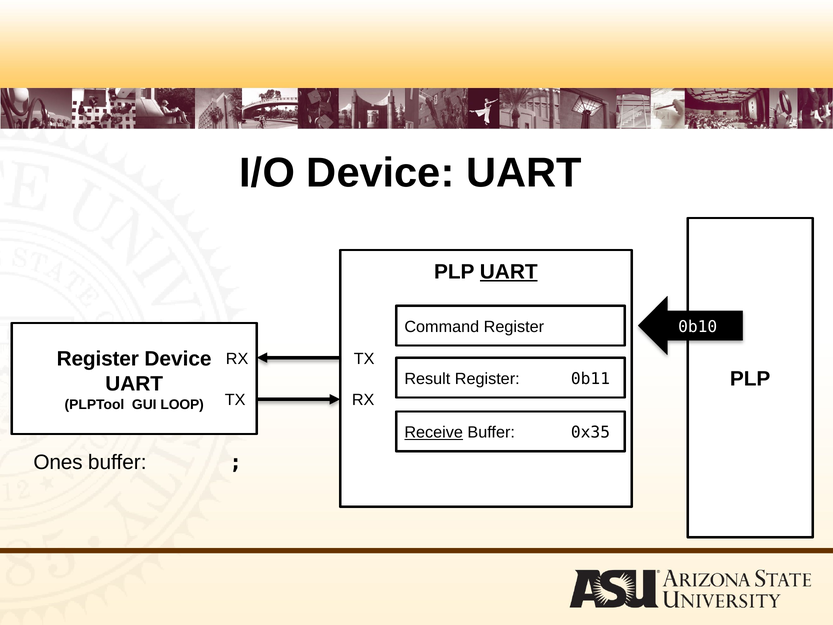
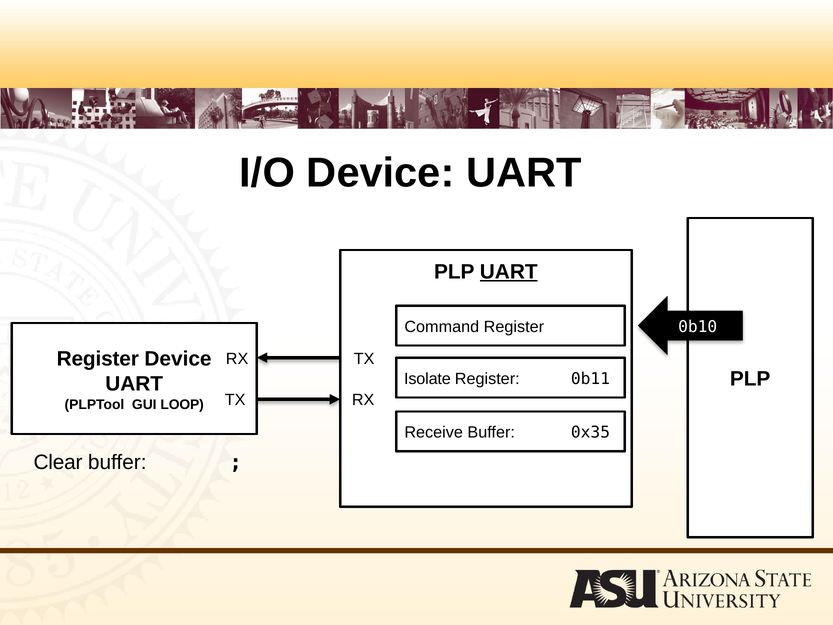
Result: Result -> Isolate
Receive underline: present -> none
Ones: Ones -> Clear
